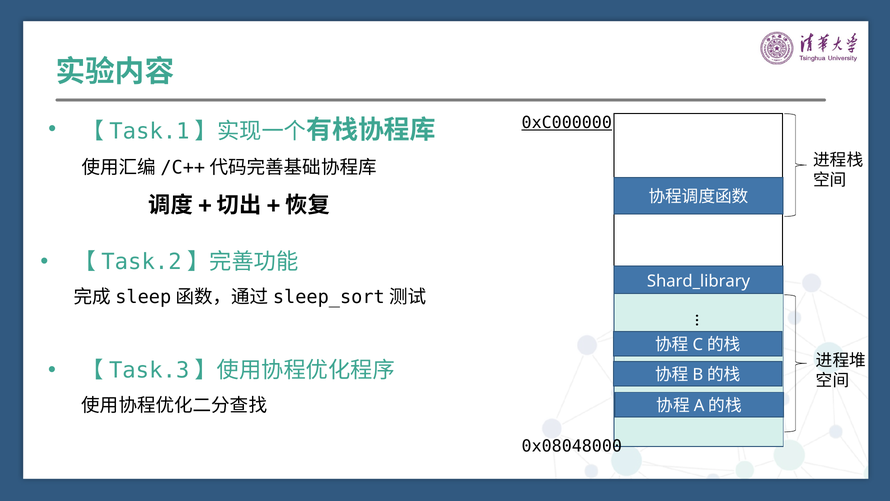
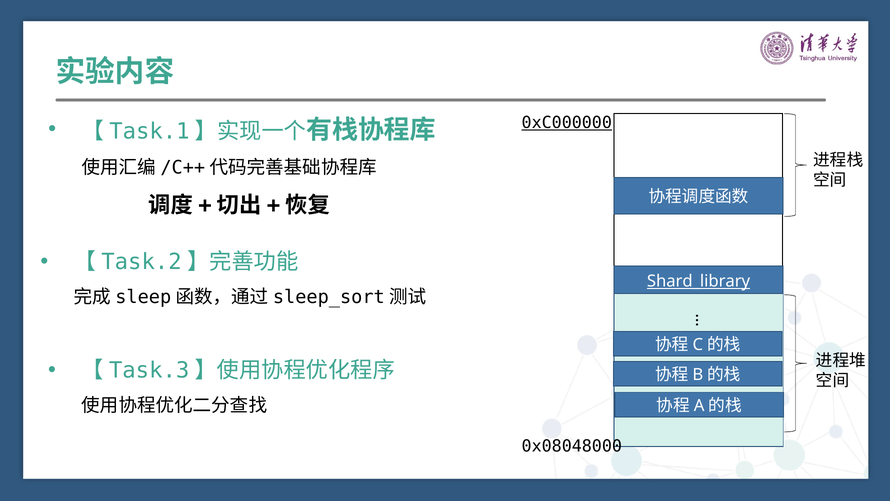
Shard_library underline: none -> present
